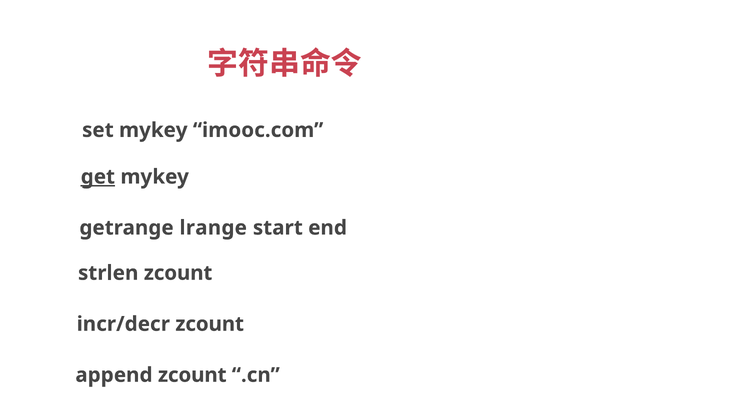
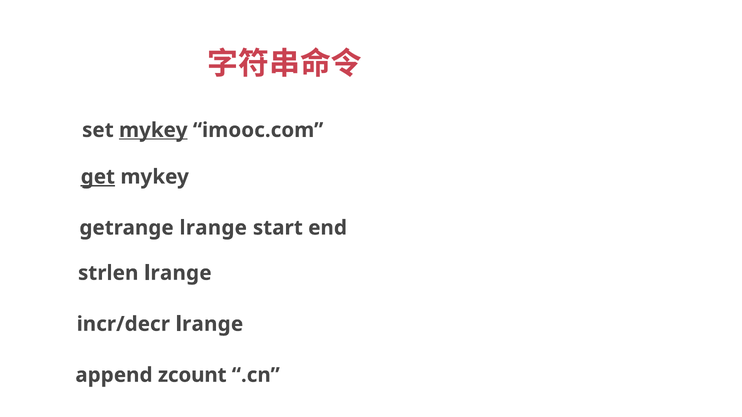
mykey at (153, 130) underline: none -> present
strlen zcount: zcount -> lrange
incr/decr zcount: zcount -> lrange
